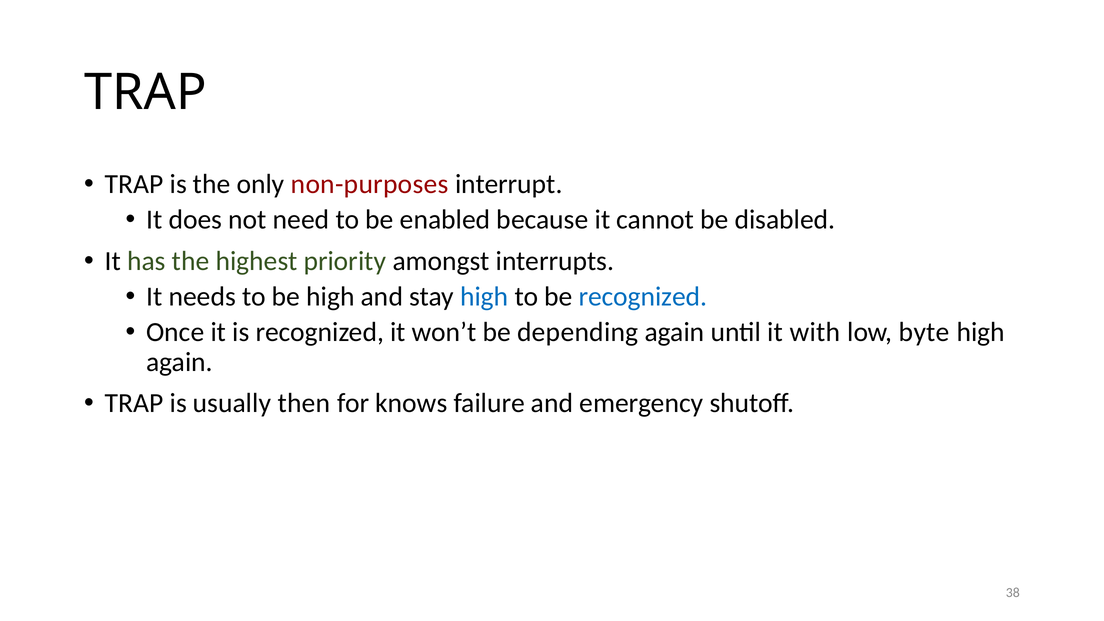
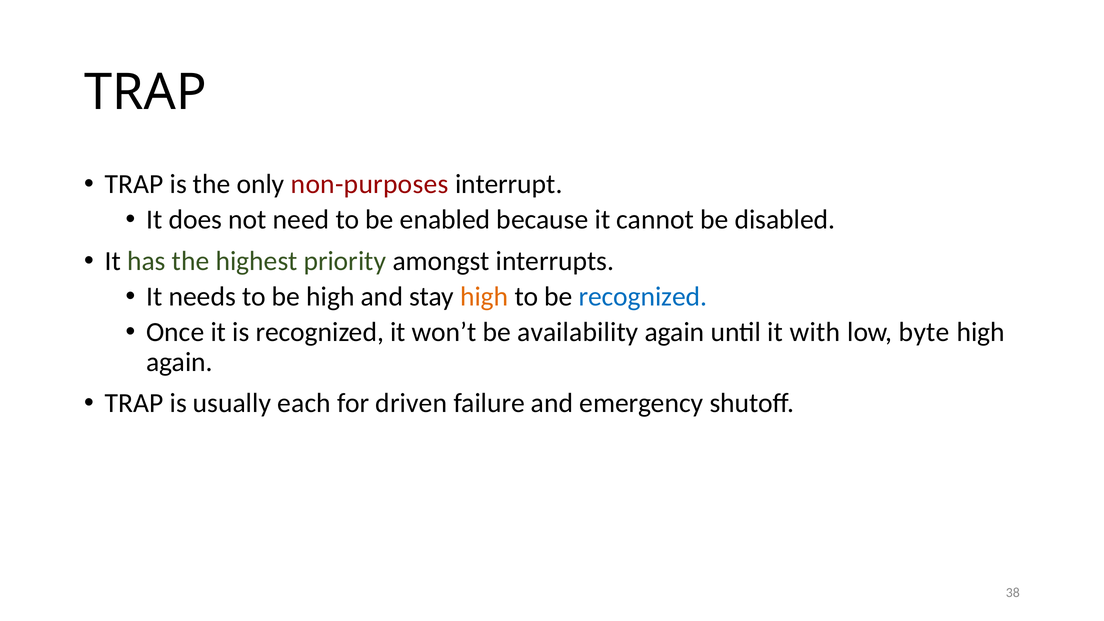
high at (484, 297) colour: blue -> orange
depending: depending -> availability
then: then -> each
knows: knows -> driven
